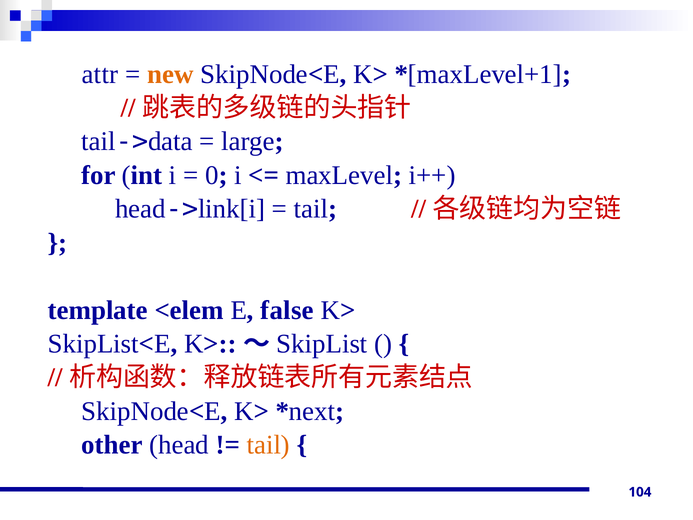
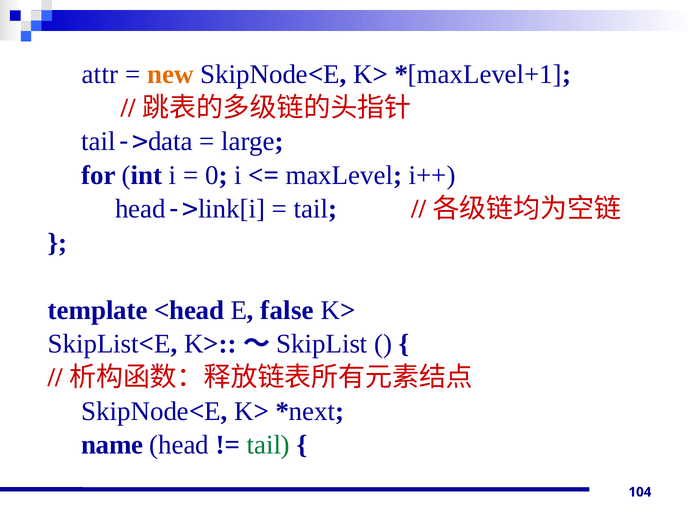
<elem: <elem -> <head
other: other -> name
tail at (268, 445) colour: orange -> green
